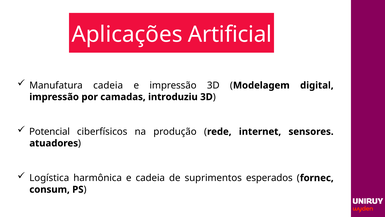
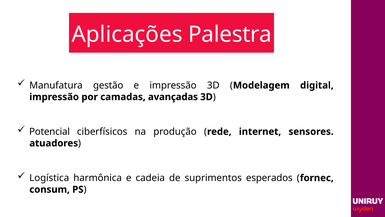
Artificial: Artificial -> Palestra
Manufatura cadeia: cadeia -> gestão
introduziu: introduziu -> avançadas
